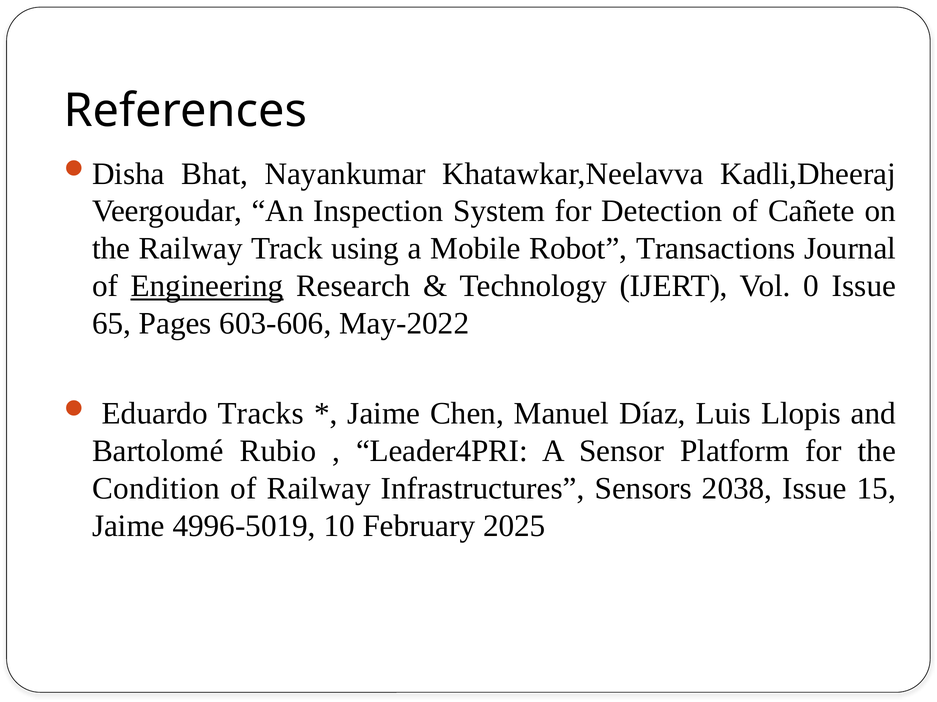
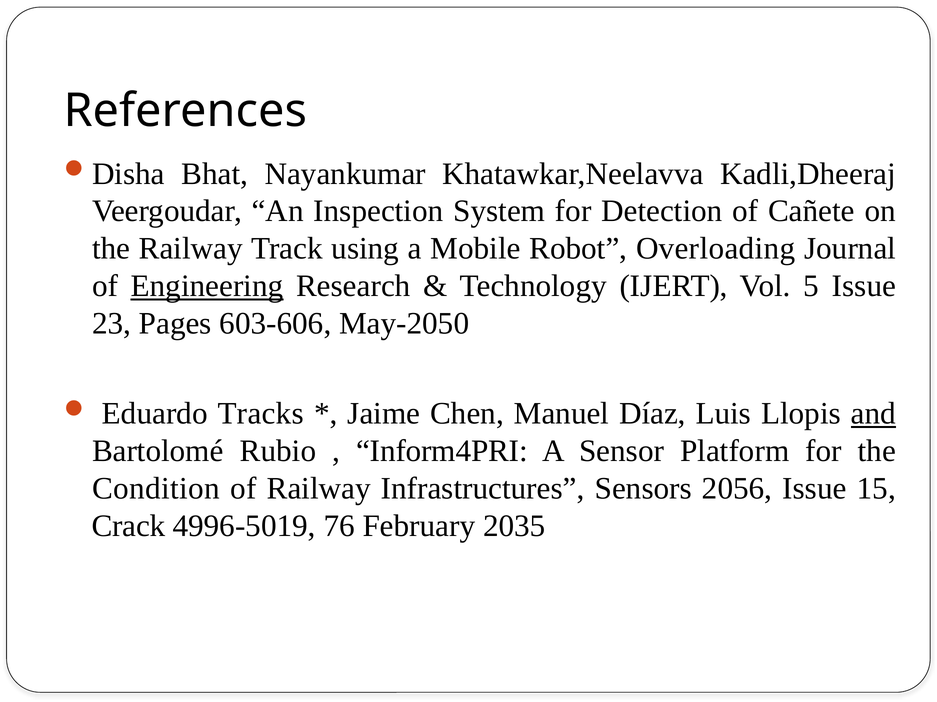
Transactions: Transactions -> Overloading
0: 0 -> 5
65: 65 -> 23
May-2022: May-2022 -> May-2050
and underline: none -> present
Leader4PRI: Leader4PRI -> Inform4PRI
2038: 2038 -> 2056
Jaime at (128, 526): Jaime -> Crack
10: 10 -> 76
2025: 2025 -> 2035
